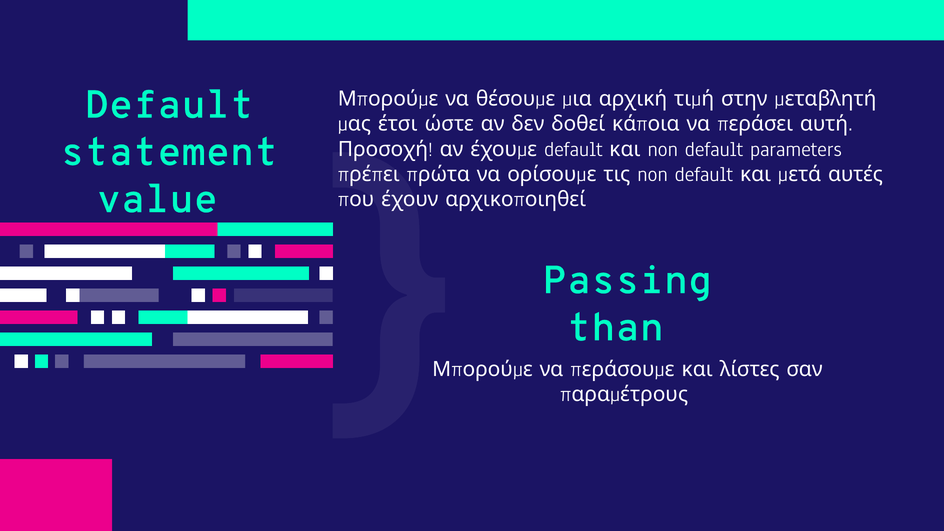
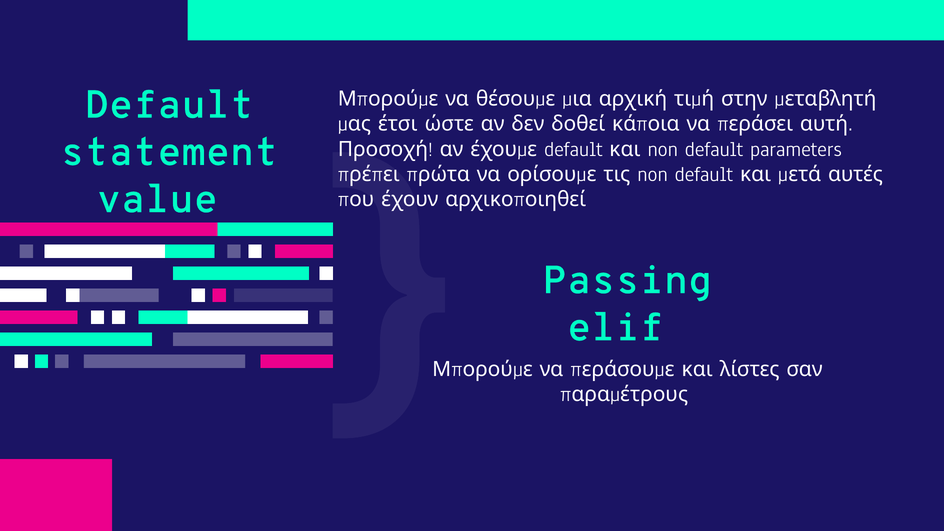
than: than -> elif
